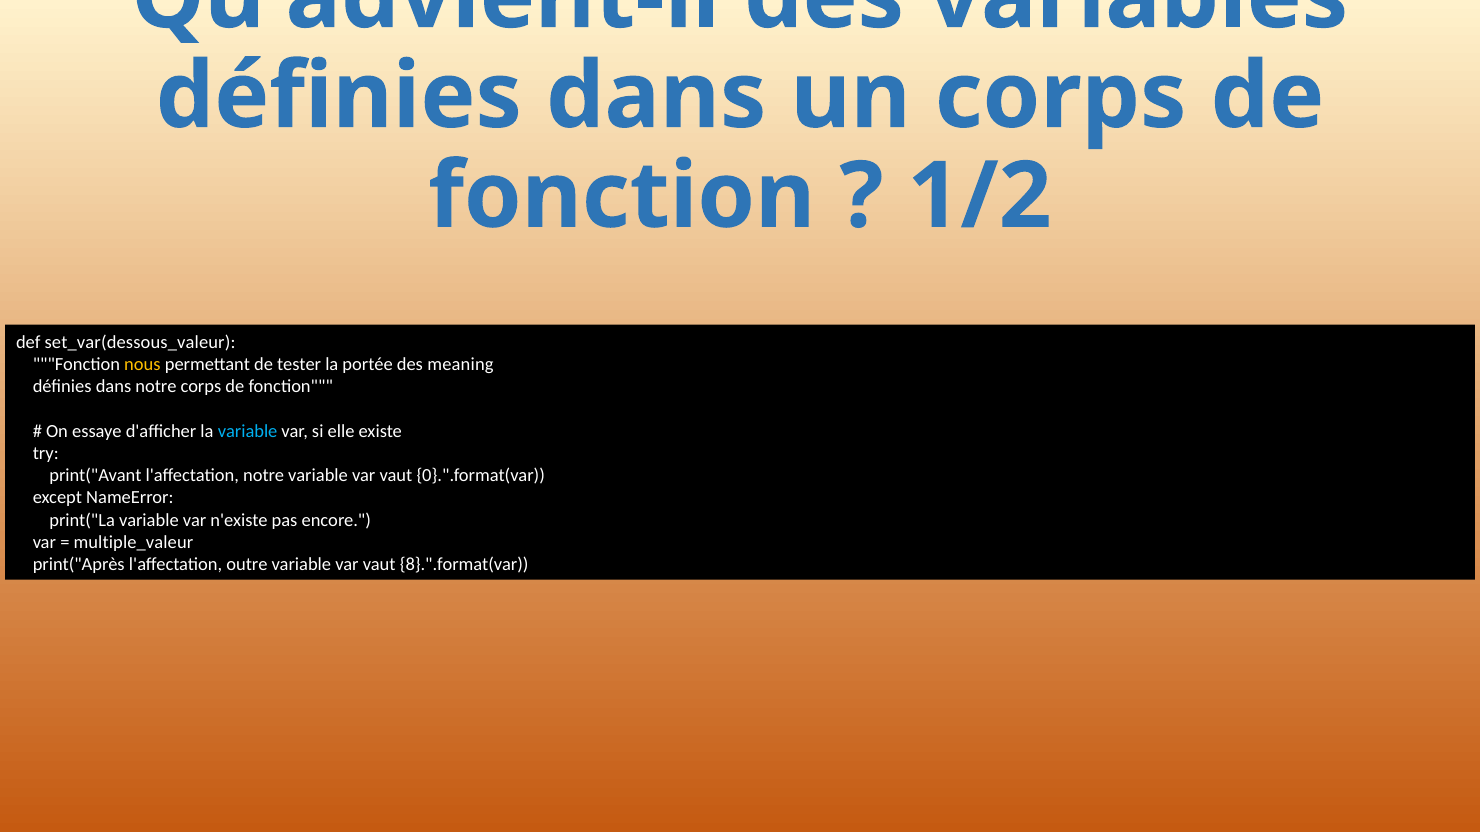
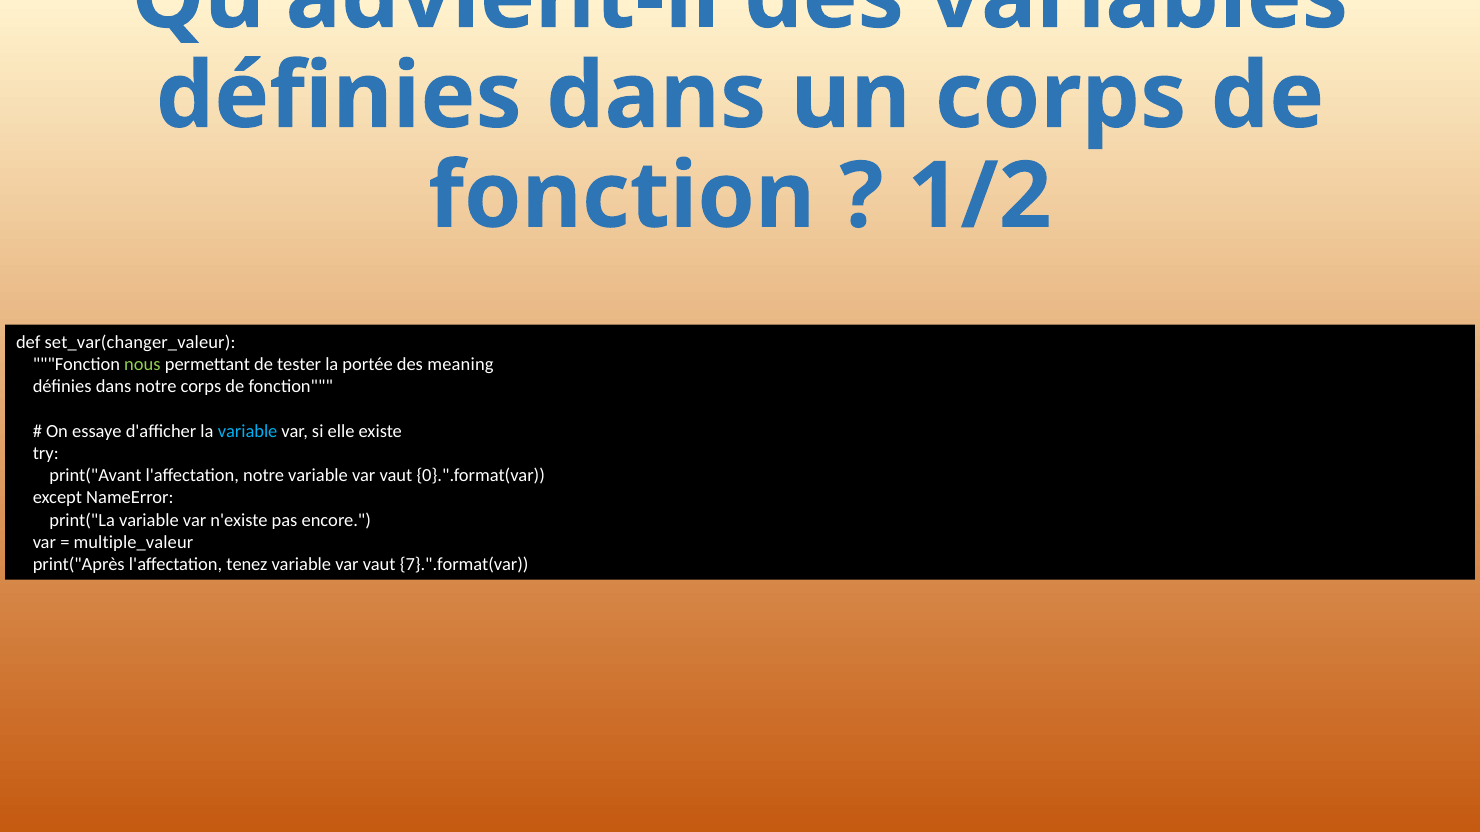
set_var(dessous_valeur: set_var(dessous_valeur -> set_var(changer_valeur
nous colour: yellow -> light green
outre: outre -> tenez
8}.".format(var: 8}.".format(var -> 7}.".format(var
